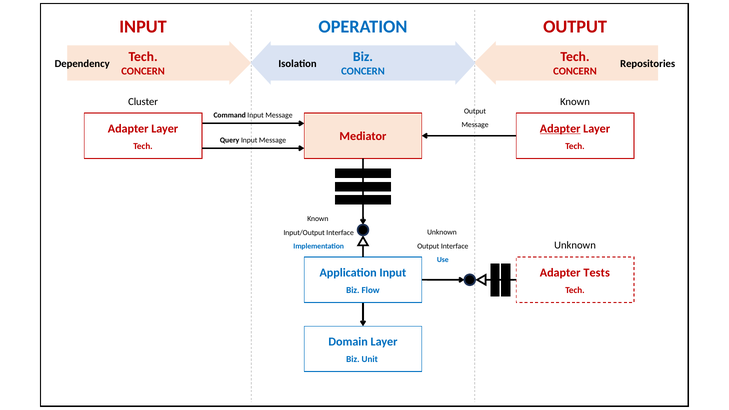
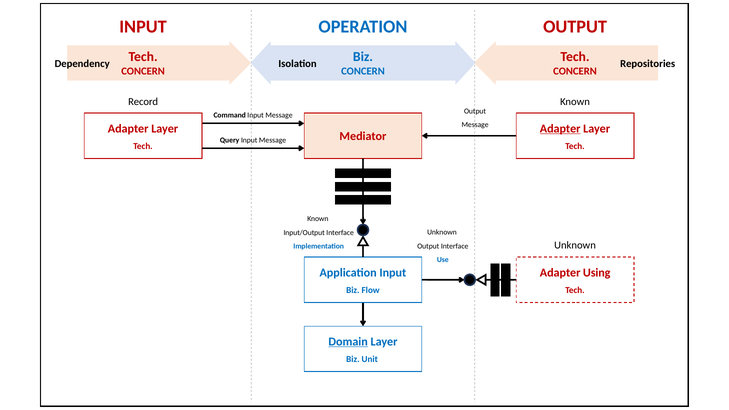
Cluster: Cluster -> Record
Tests: Tests -> Using
Domain underline: none -> present
